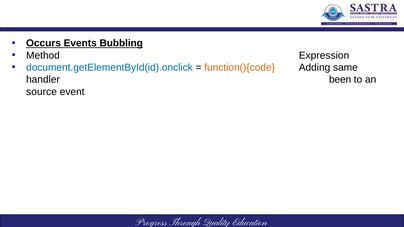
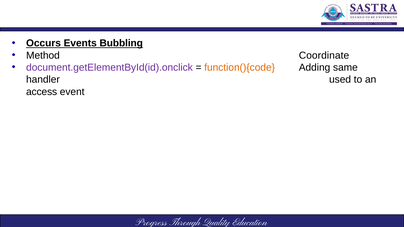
Expression: Expression -> Coordinate
document.getElementById(id).onclick colour: blue -> purple
been: been -> used
source: source -> access
